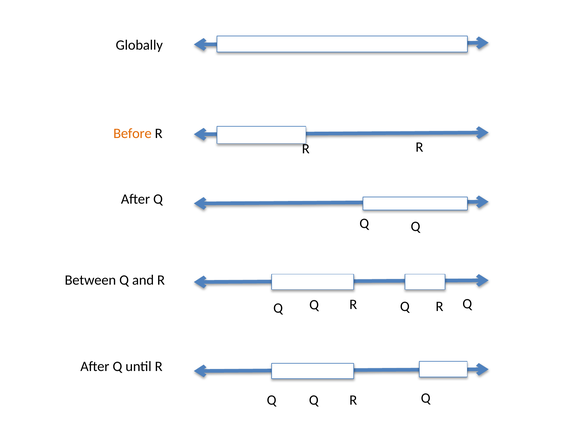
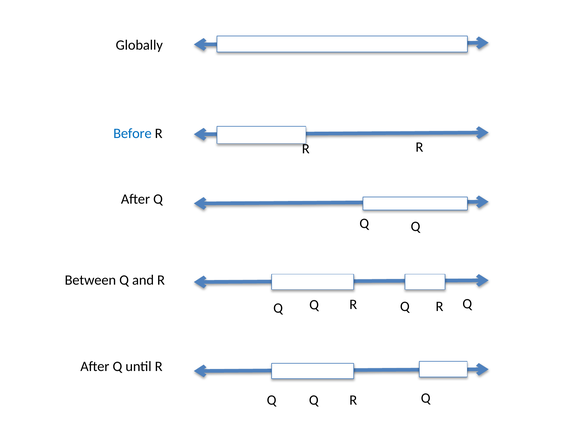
Before colour: orange -> blue
